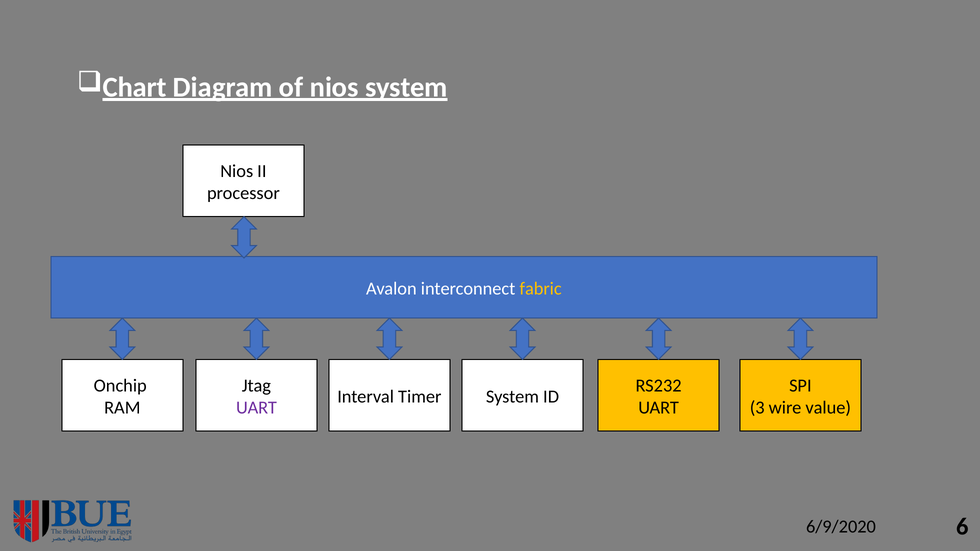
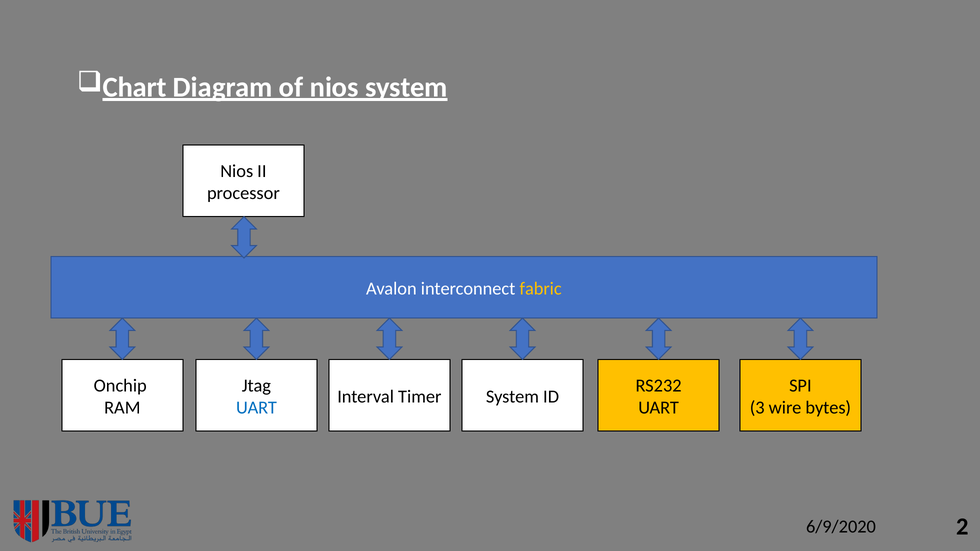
UART at (256, 408) colour: purple -> blue
value: value -> bytes
6: 6 -> 2
